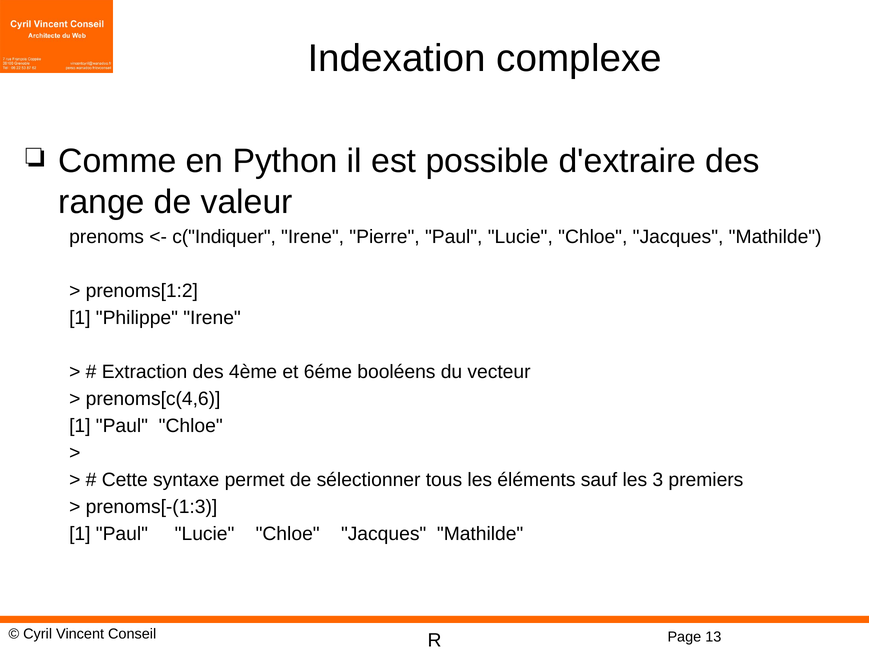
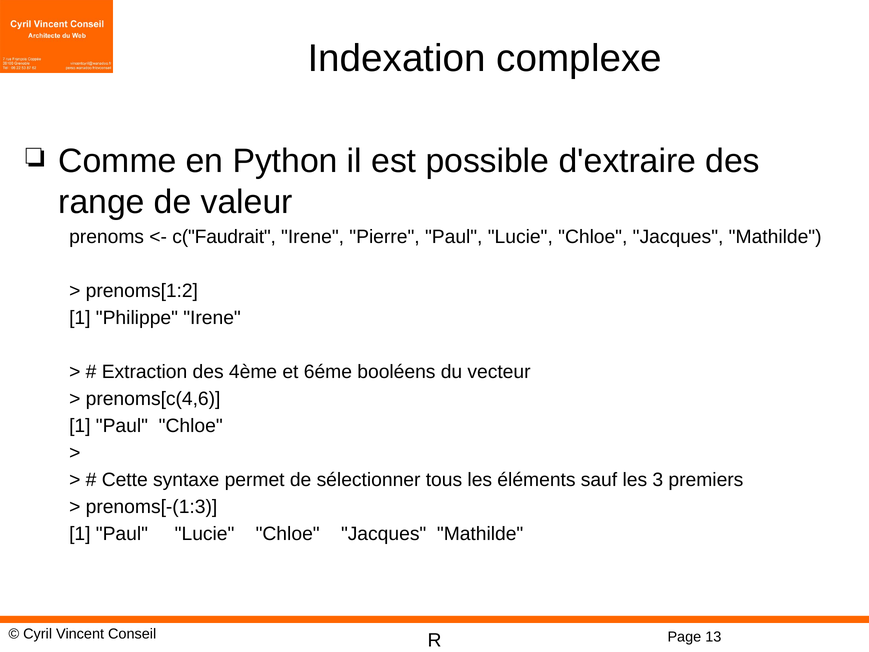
c("Indiquer: c("Indiquer -> c("Faudrait
